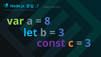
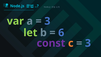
8 at (47, 21): 8 -> 3
let colour: light blue -> light green
3 at (61, 33): 3 -> 6
